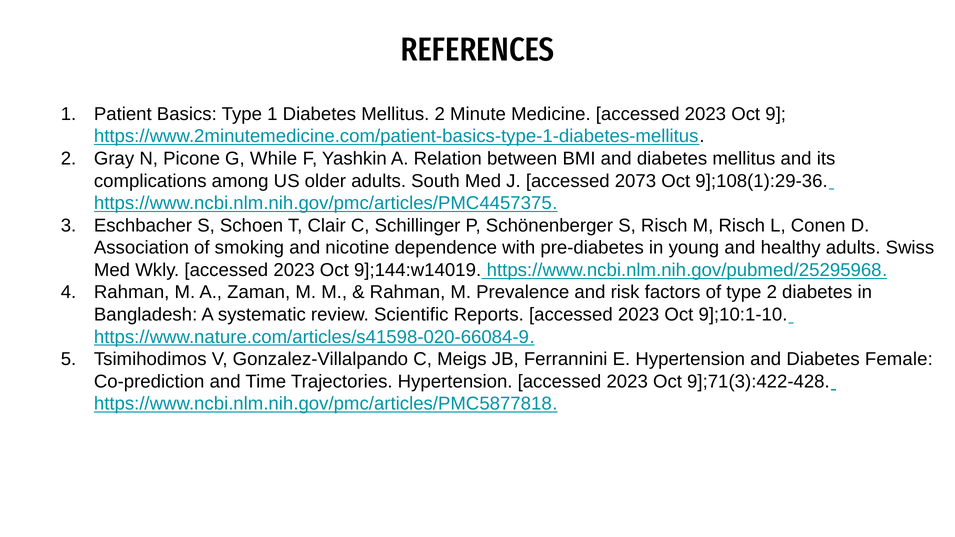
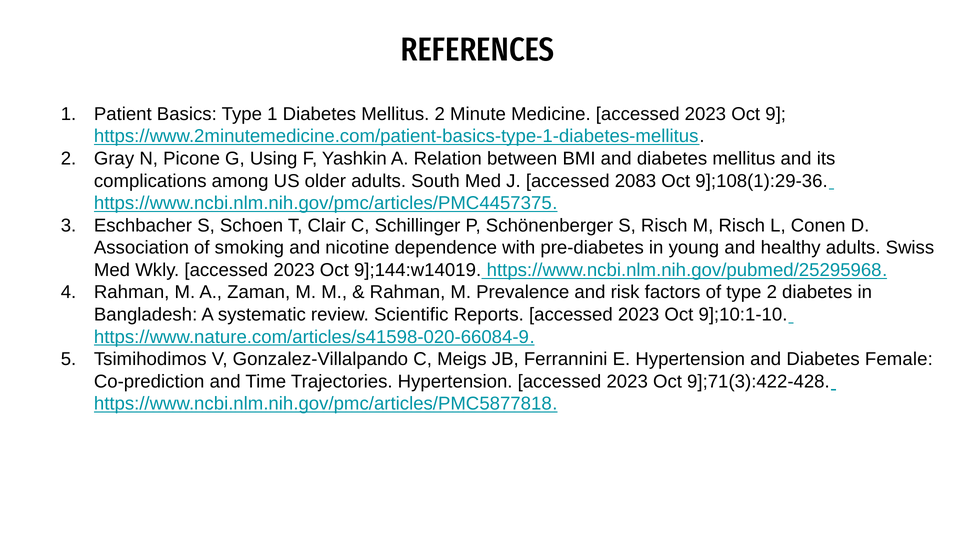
While: While -> Using
2073: 2073 -> 2083
